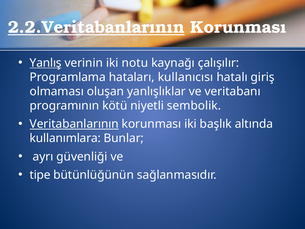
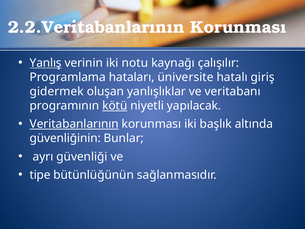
2.2.Veritabanlarının underline: present -> none
kullanıcısı: kullanıcısı -> üniversite
olmaması: olmaması -> gidermek
kötü underline: none -> present
sembolik: sembolik -> yapılacak
kullanımlara: kullanımlara -> güvenliğinin
